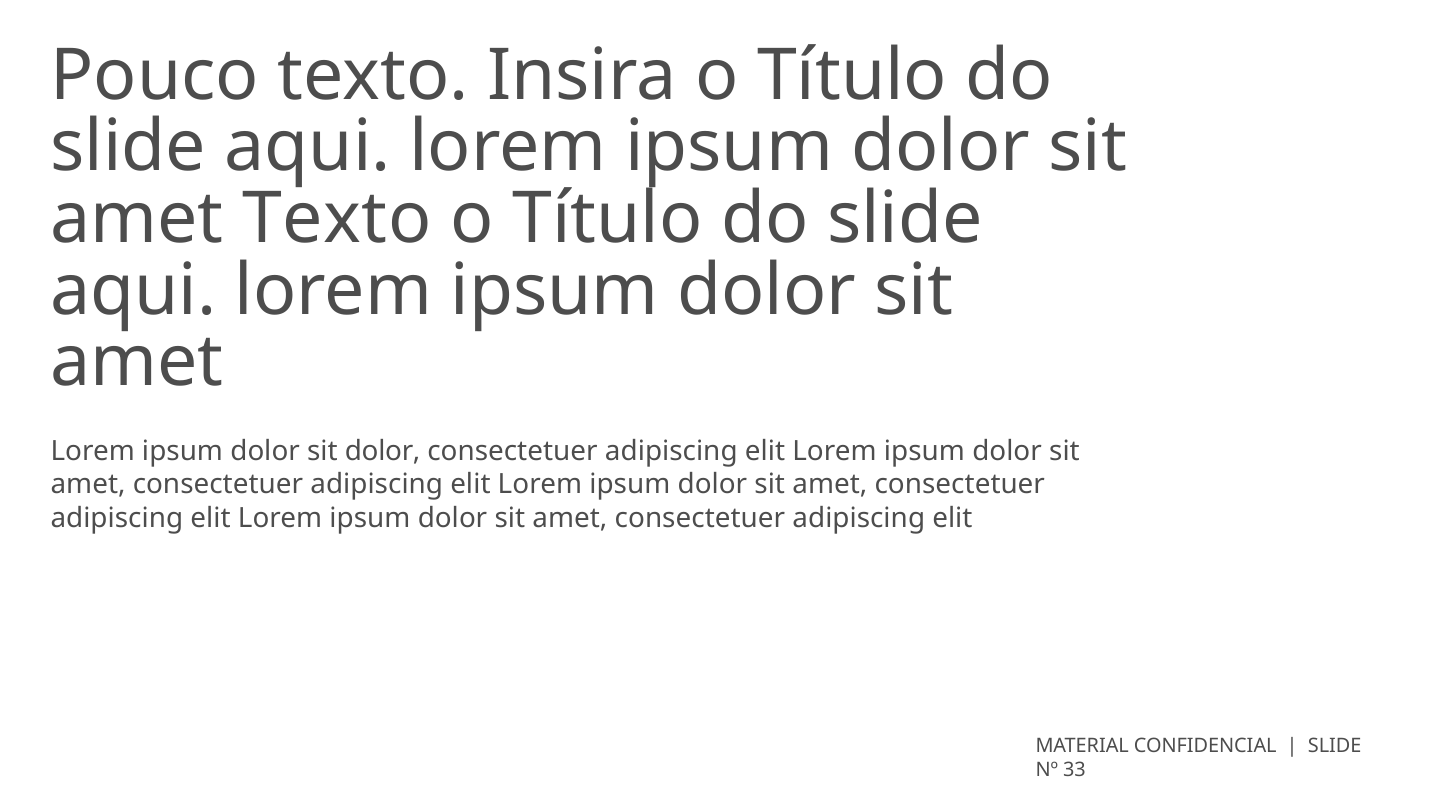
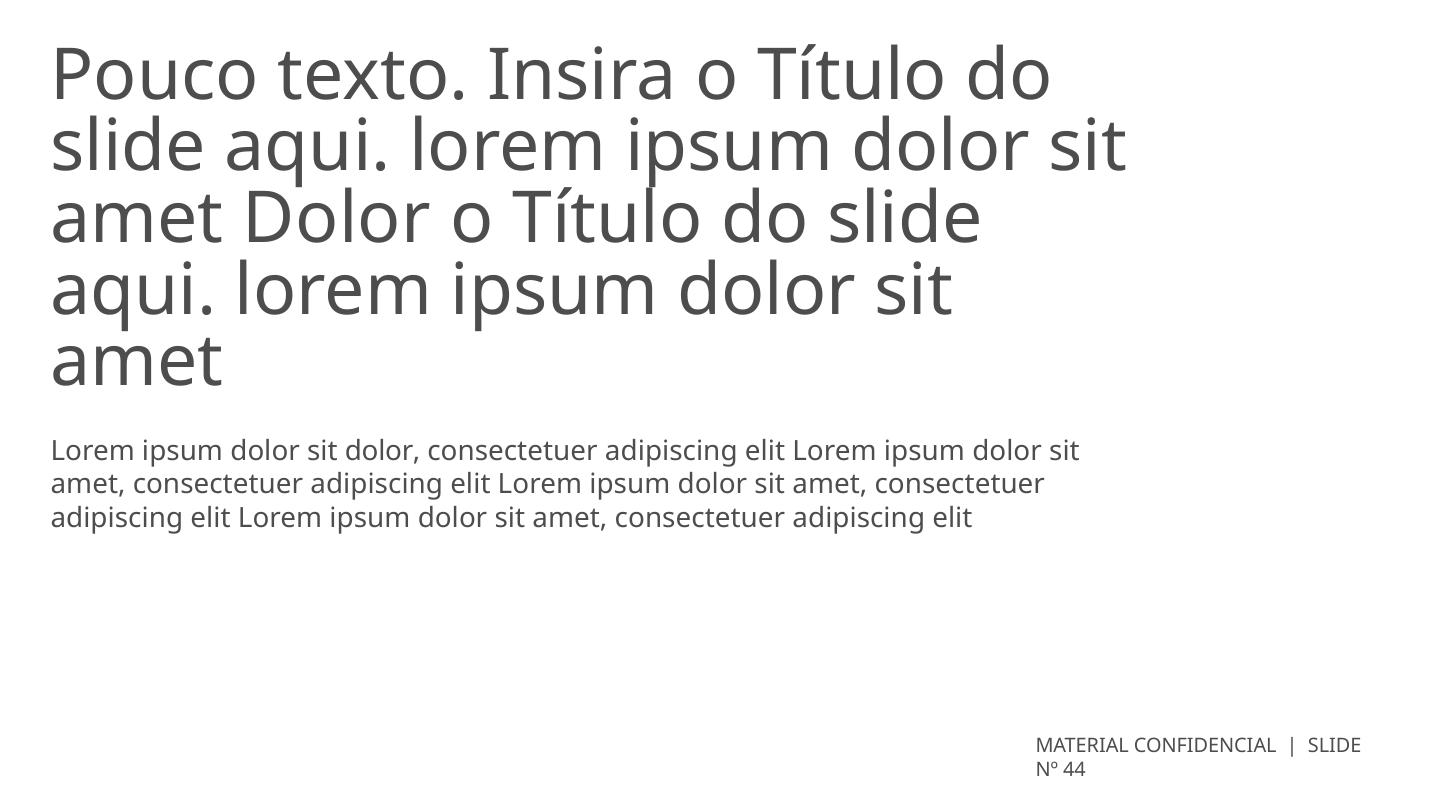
amet Texto: Texto -> Dolor
33: 33 -> 44
